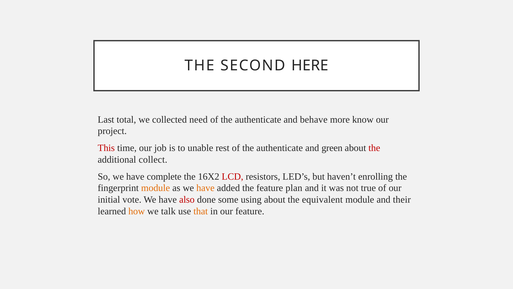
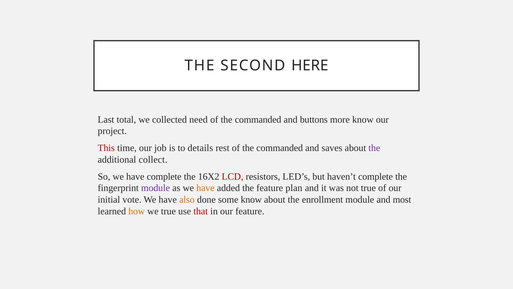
authenticate at (258, 119): authenticate -> commanded
behave: behave -> buttons
unable: unable -> details
rest of the authenticate: authenticate -> commanded
green: green -> saves
the at (374, 148) colour: red -> purple
haven’t enrolling: enrolling -> complete
module at (156, 188) colour: orange -> purple
also colour: red -> orange
some using: using -> know
equivalent: equivalent -> enrollment
their: their -> most
we talk: talk -> true
that colour: orange -> red
